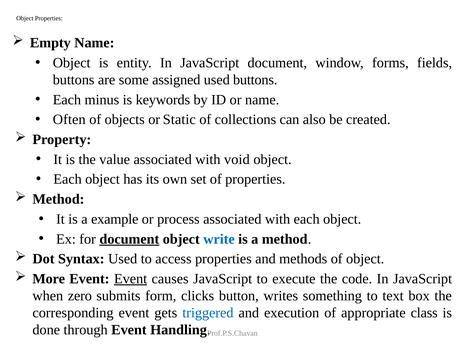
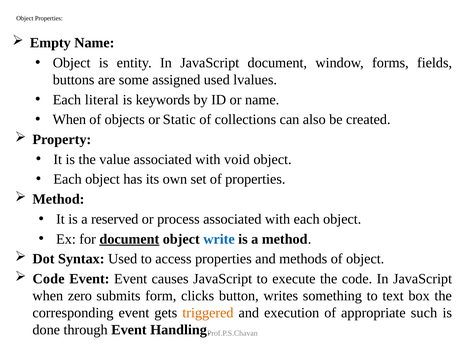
used buttons: buttons -> lvalues
minus: minus -> literal
Often at (69, 120): Often -> When
example: example -> reserved
More at (49, 279): More -> Code
Event at (131, 279) underline: present -> none
triggered colour: blue -> orange
class: class -> such
